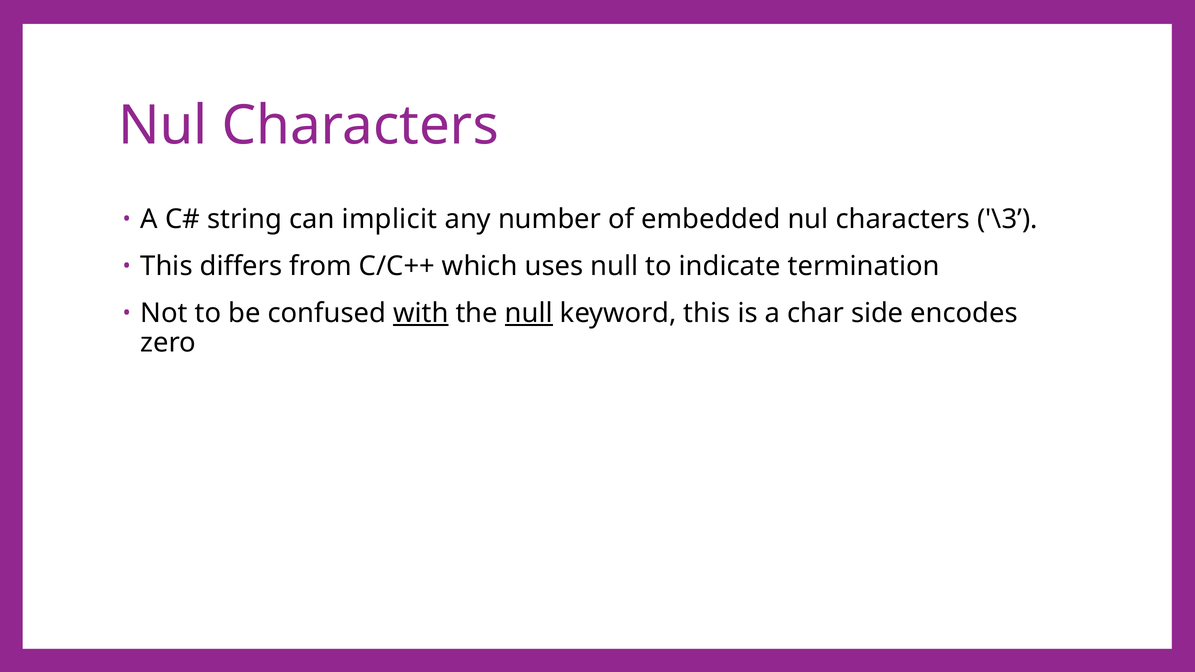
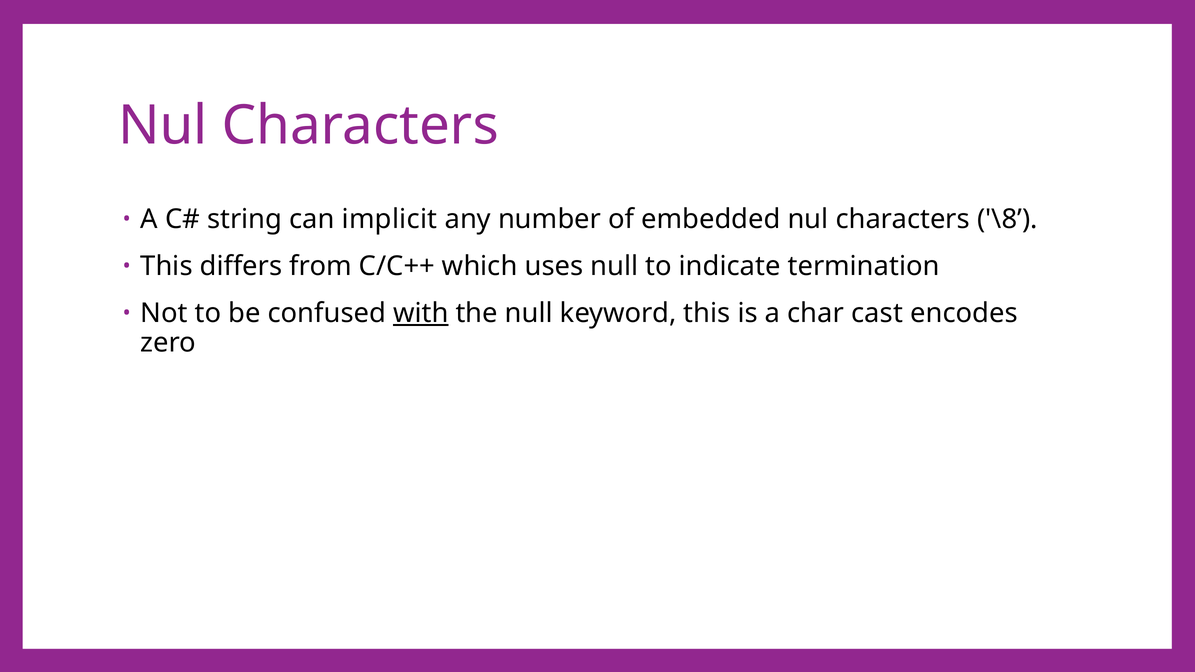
\3: \3 -> \8
null at (529, 313) underline: present -> none
side: side -> cast
